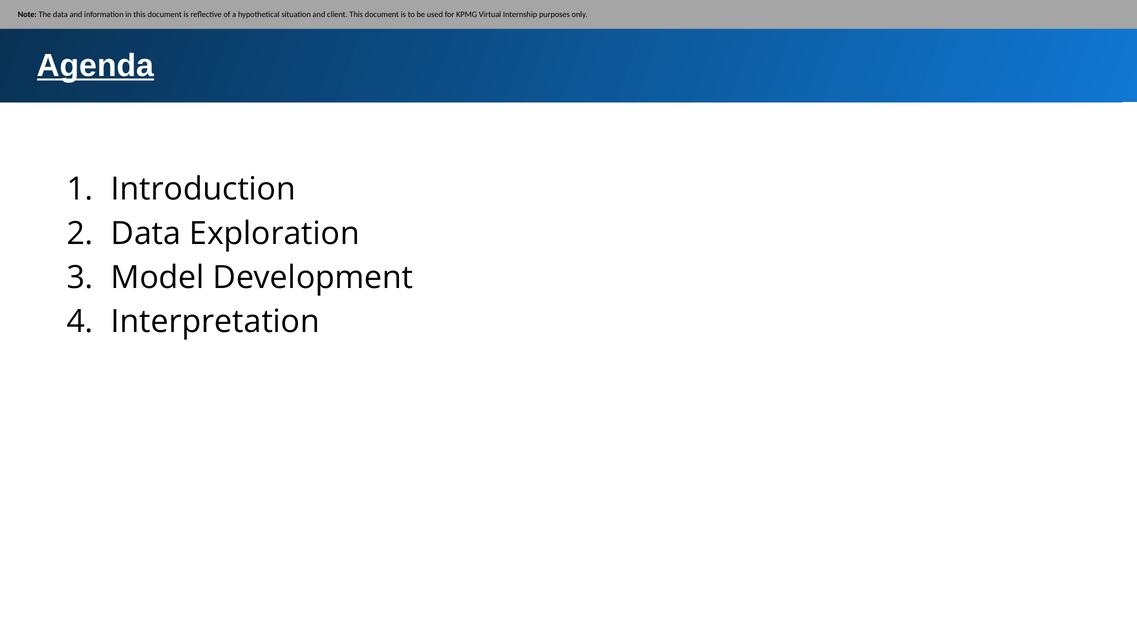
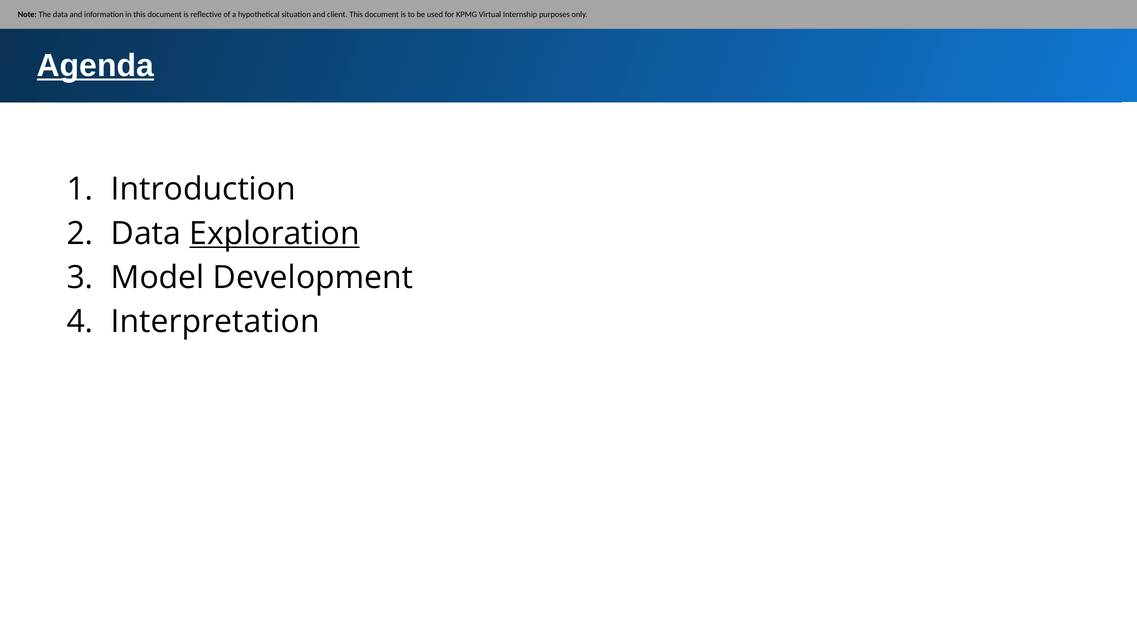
Exploration underline: none -> present
